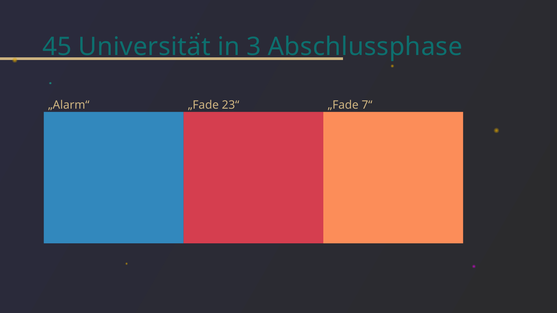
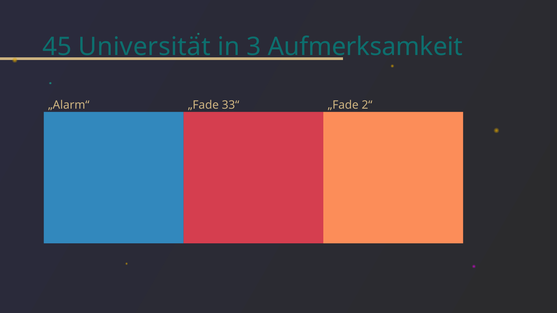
Abschlussphase: Abschlussphase -> Aufmerksamkeit
23“: 23“ -> 33“
7“: 7“ -> 2“
